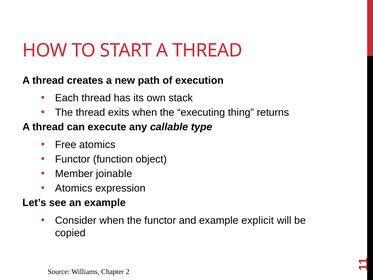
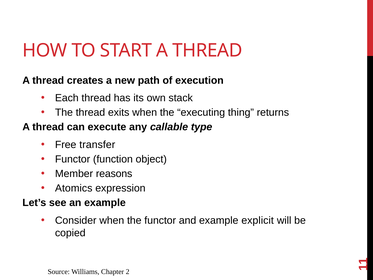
Free atomics: atomics -> transfer
joinable: joinable -> reasons
